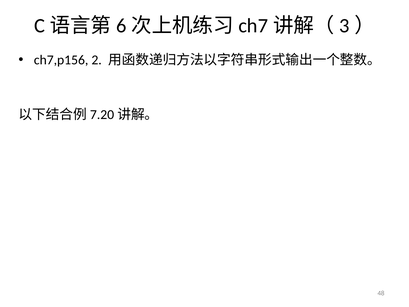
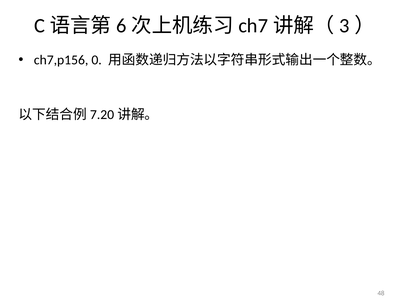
2: 2 -> 0
